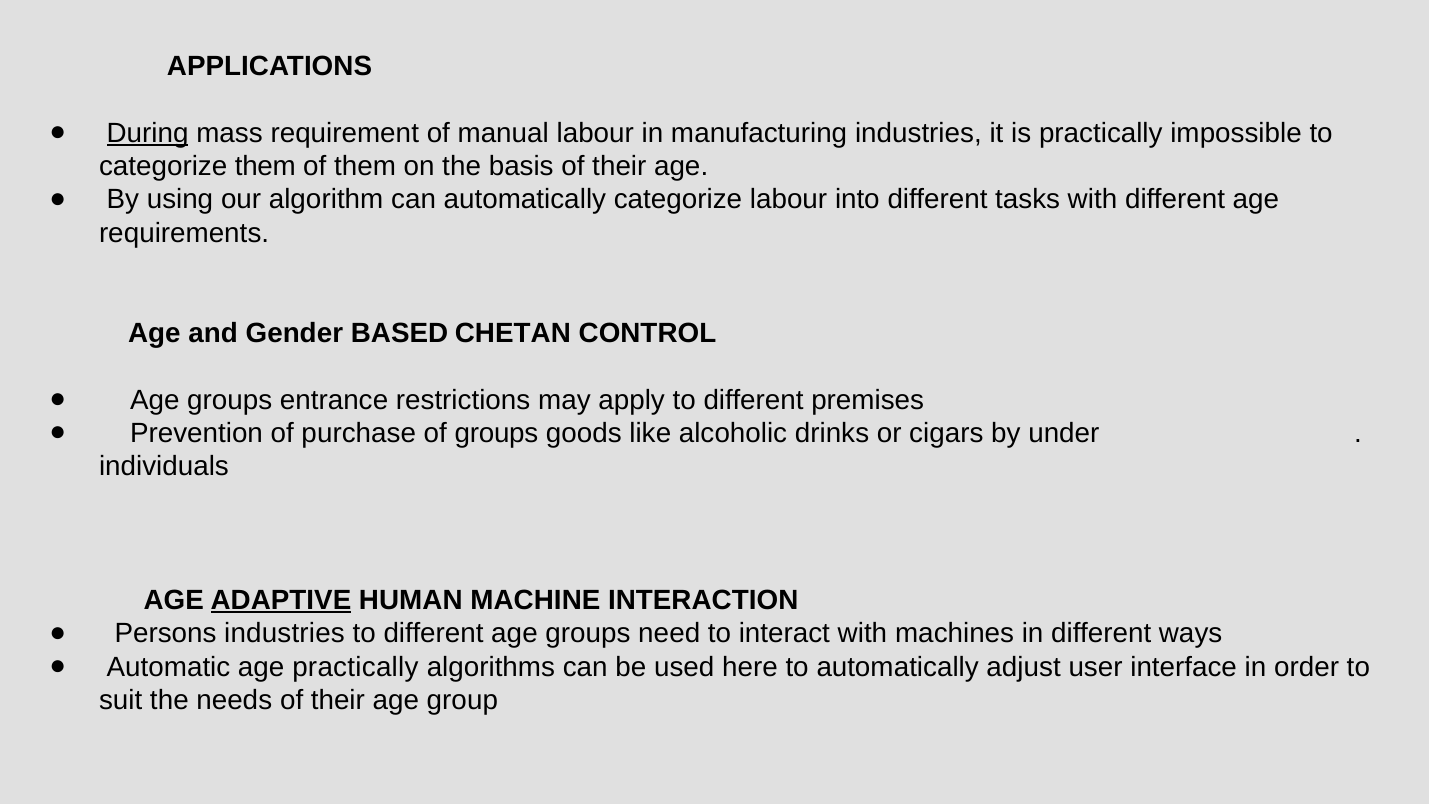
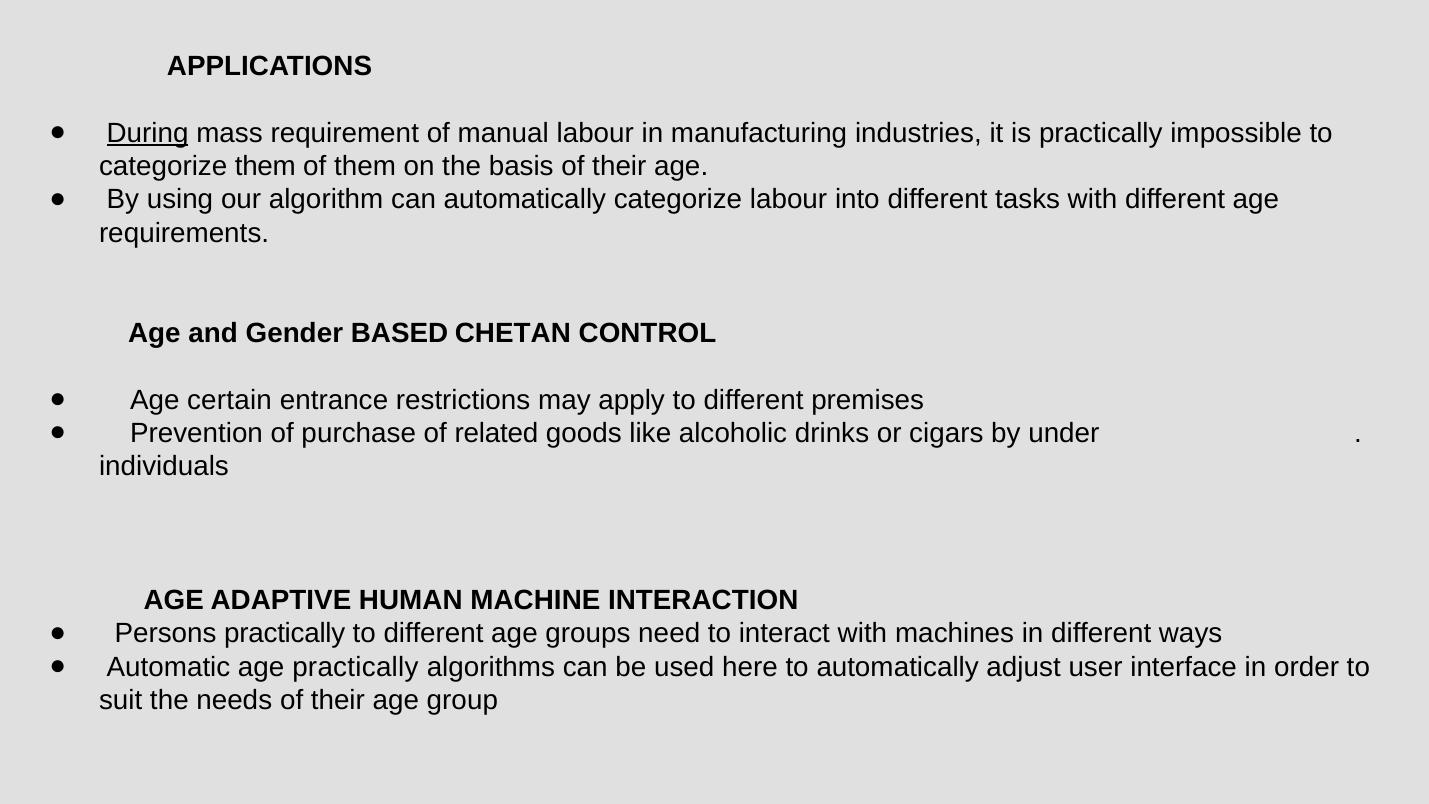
groups at (230, 400): groups -> certain
of groups: groups -> related
ADAPTIVE underline: present -> none
Persons industries: industries -> practically
